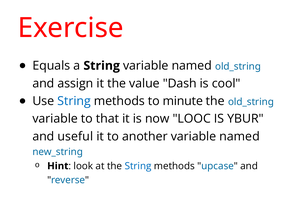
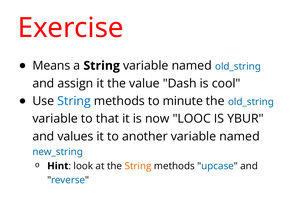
Equals: Equals -> Means
useful: useful -> values
String at (138, 166) colour: blue -> orange
